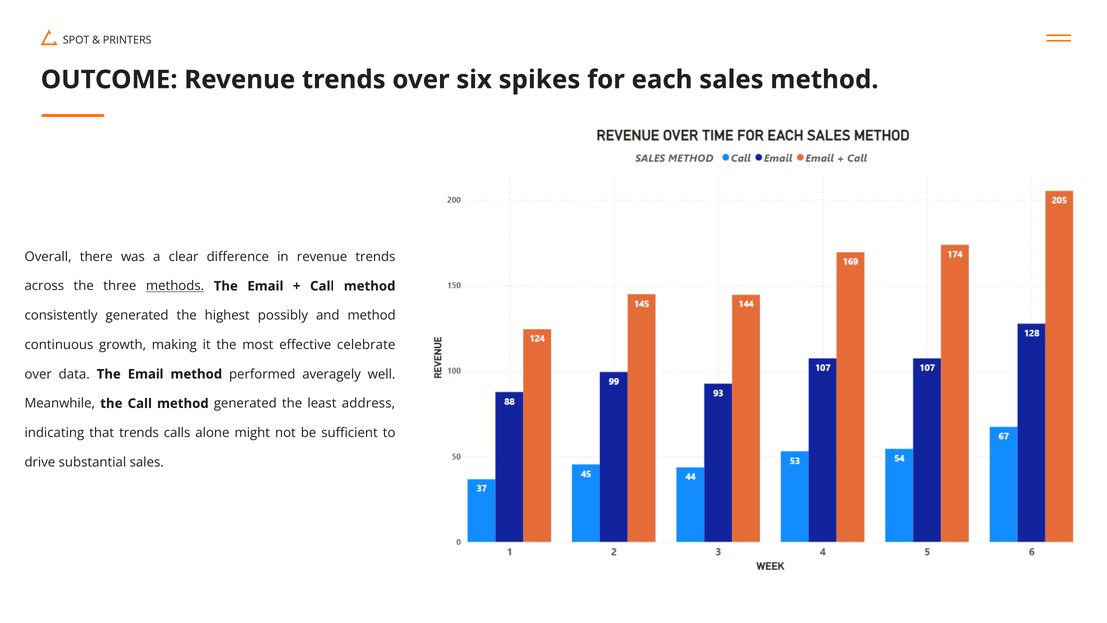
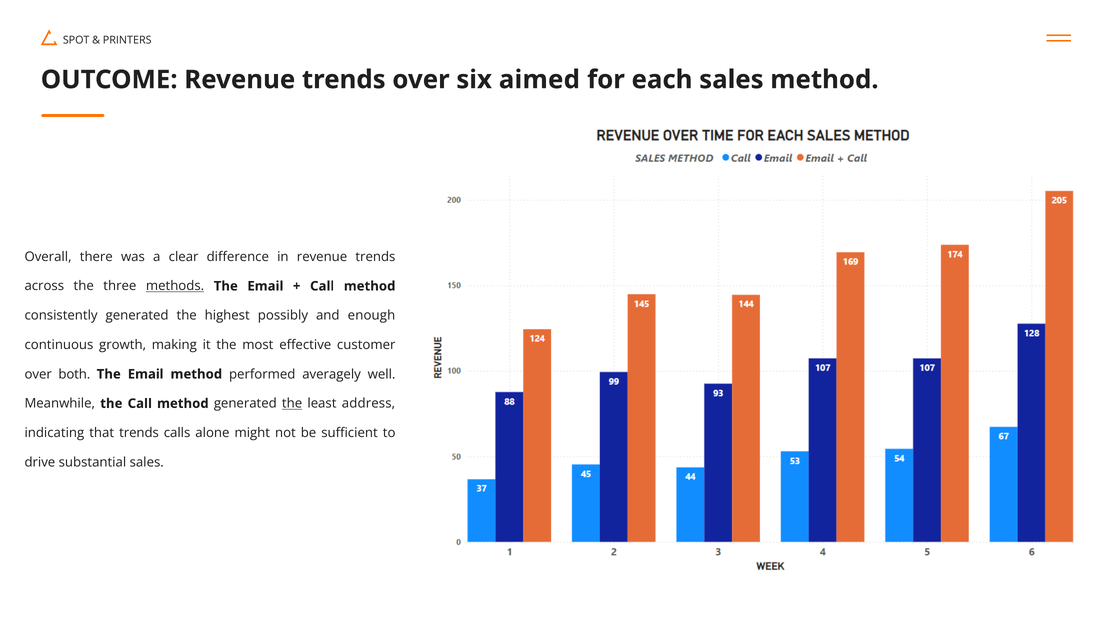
spikes: spikes -> aimed
and method: method -> enough
celebrate: celebrate -> customer
data: data -> both
the at (292, 403) underline: none -> present
